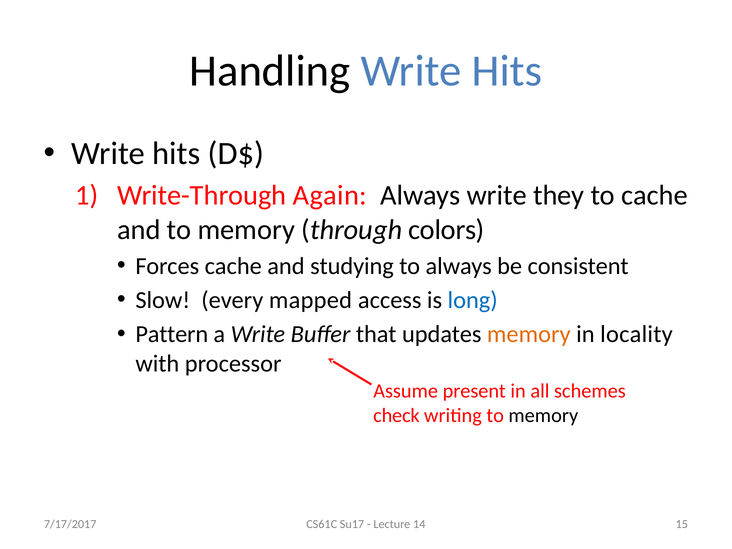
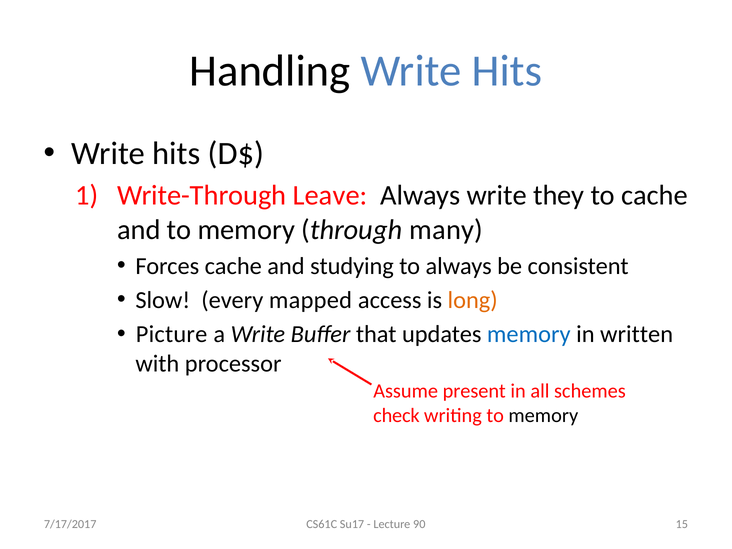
Again: Again -> Leave
colors: colors -> many
long colour: blue -> orange
Pattern: Pattern -> Picture
memory at (529, 334) colour: orange -> blue
locality: locality -> written
14: 14 -> 90
